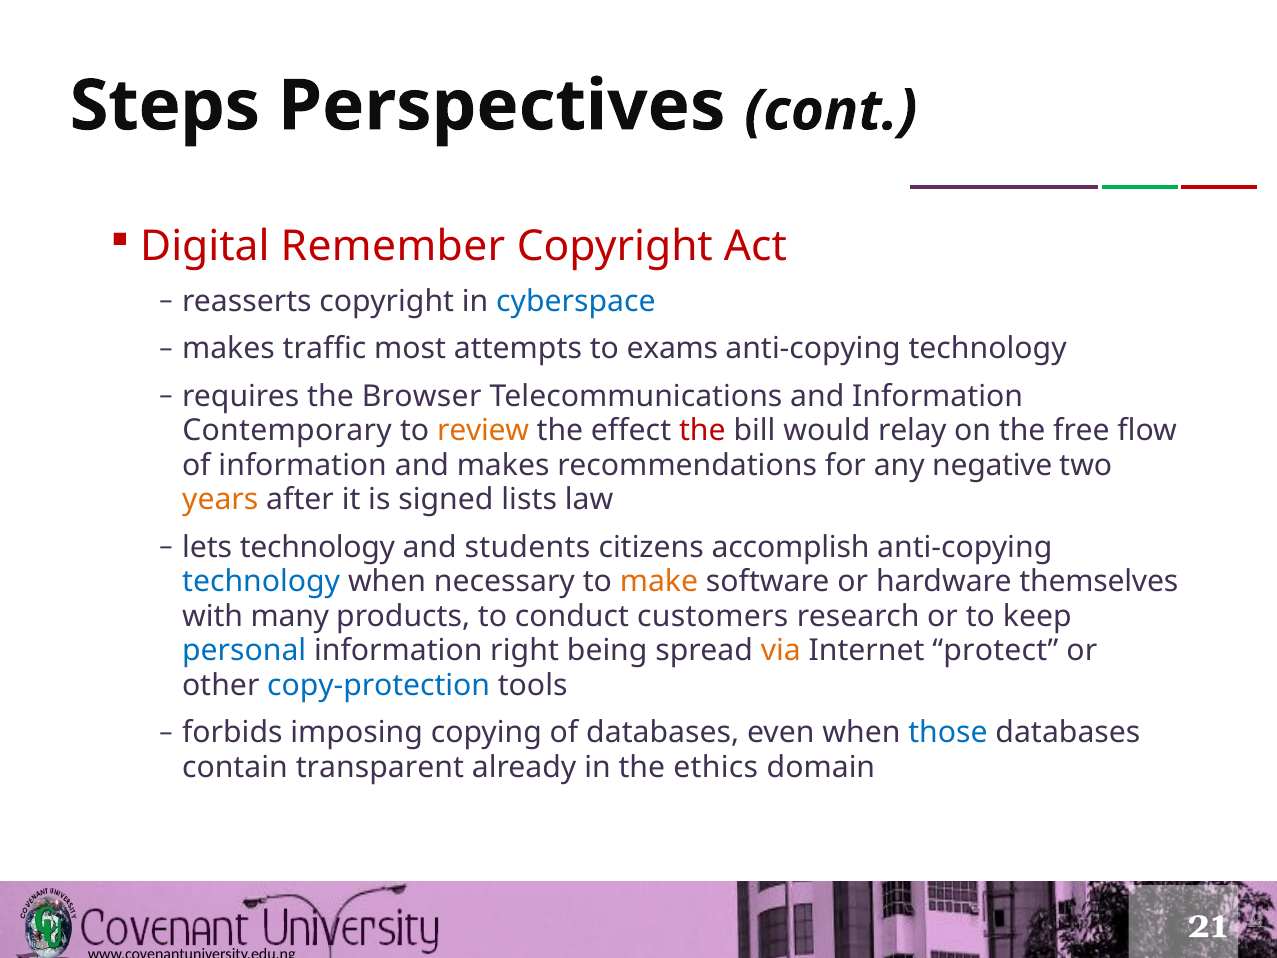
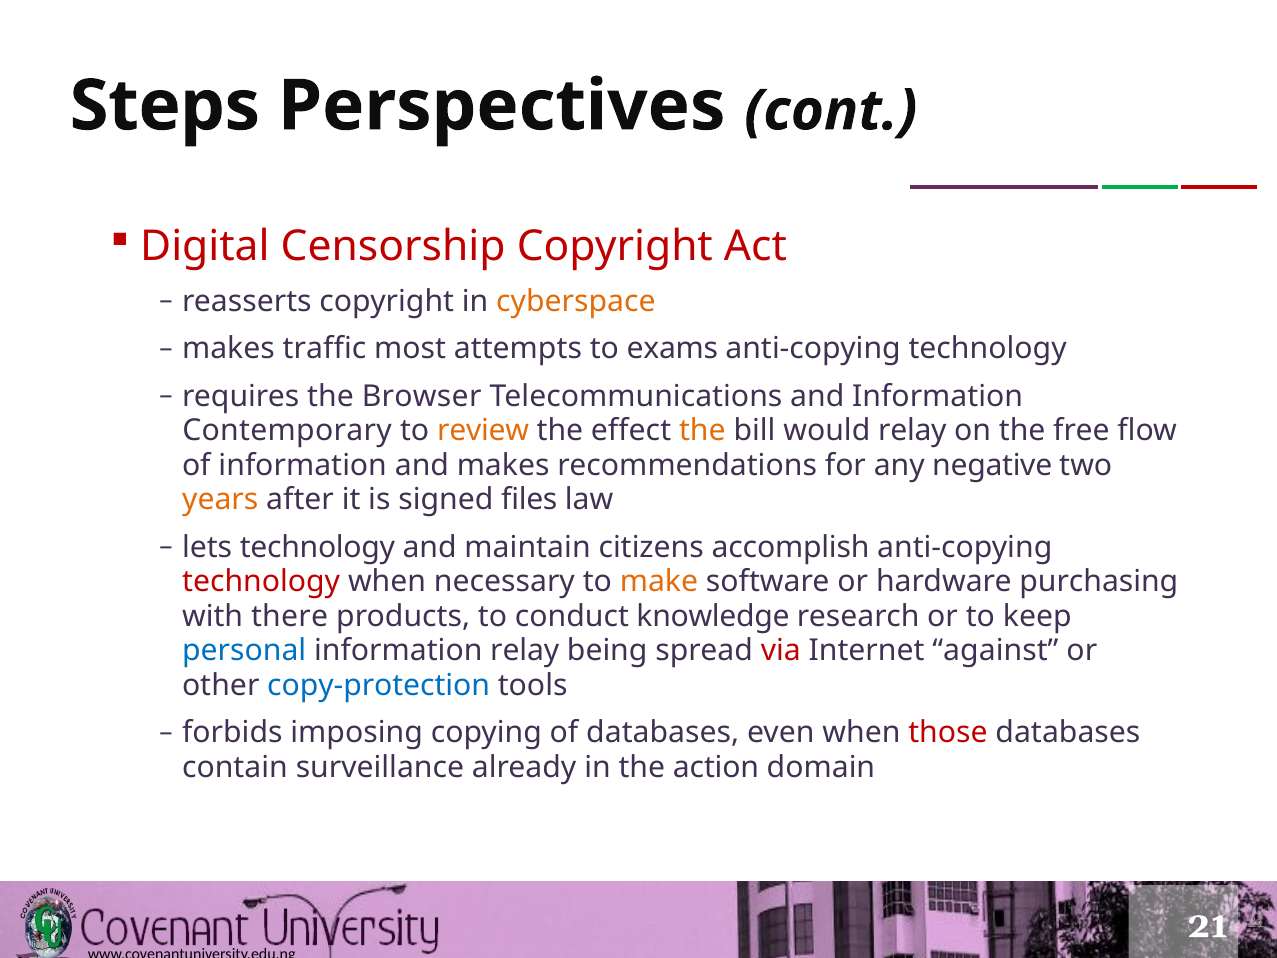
Remember: Remember -> Censorship
cyberspace colour: blue -> orange
the at (702, 431) colour: red -> orange
lists: lists -> files
students: students -> maintain
technology at (261, 582) colour: blue -> red
themselves: themselves -> purchasing
many: many -> there
customers: customers -> knowledge
information right: right -> relay
via colour: orange -> red
protect: protect -> against
those colour: blue -> red
transparent: transparent -> surveillance
ethics: ethics -> action
